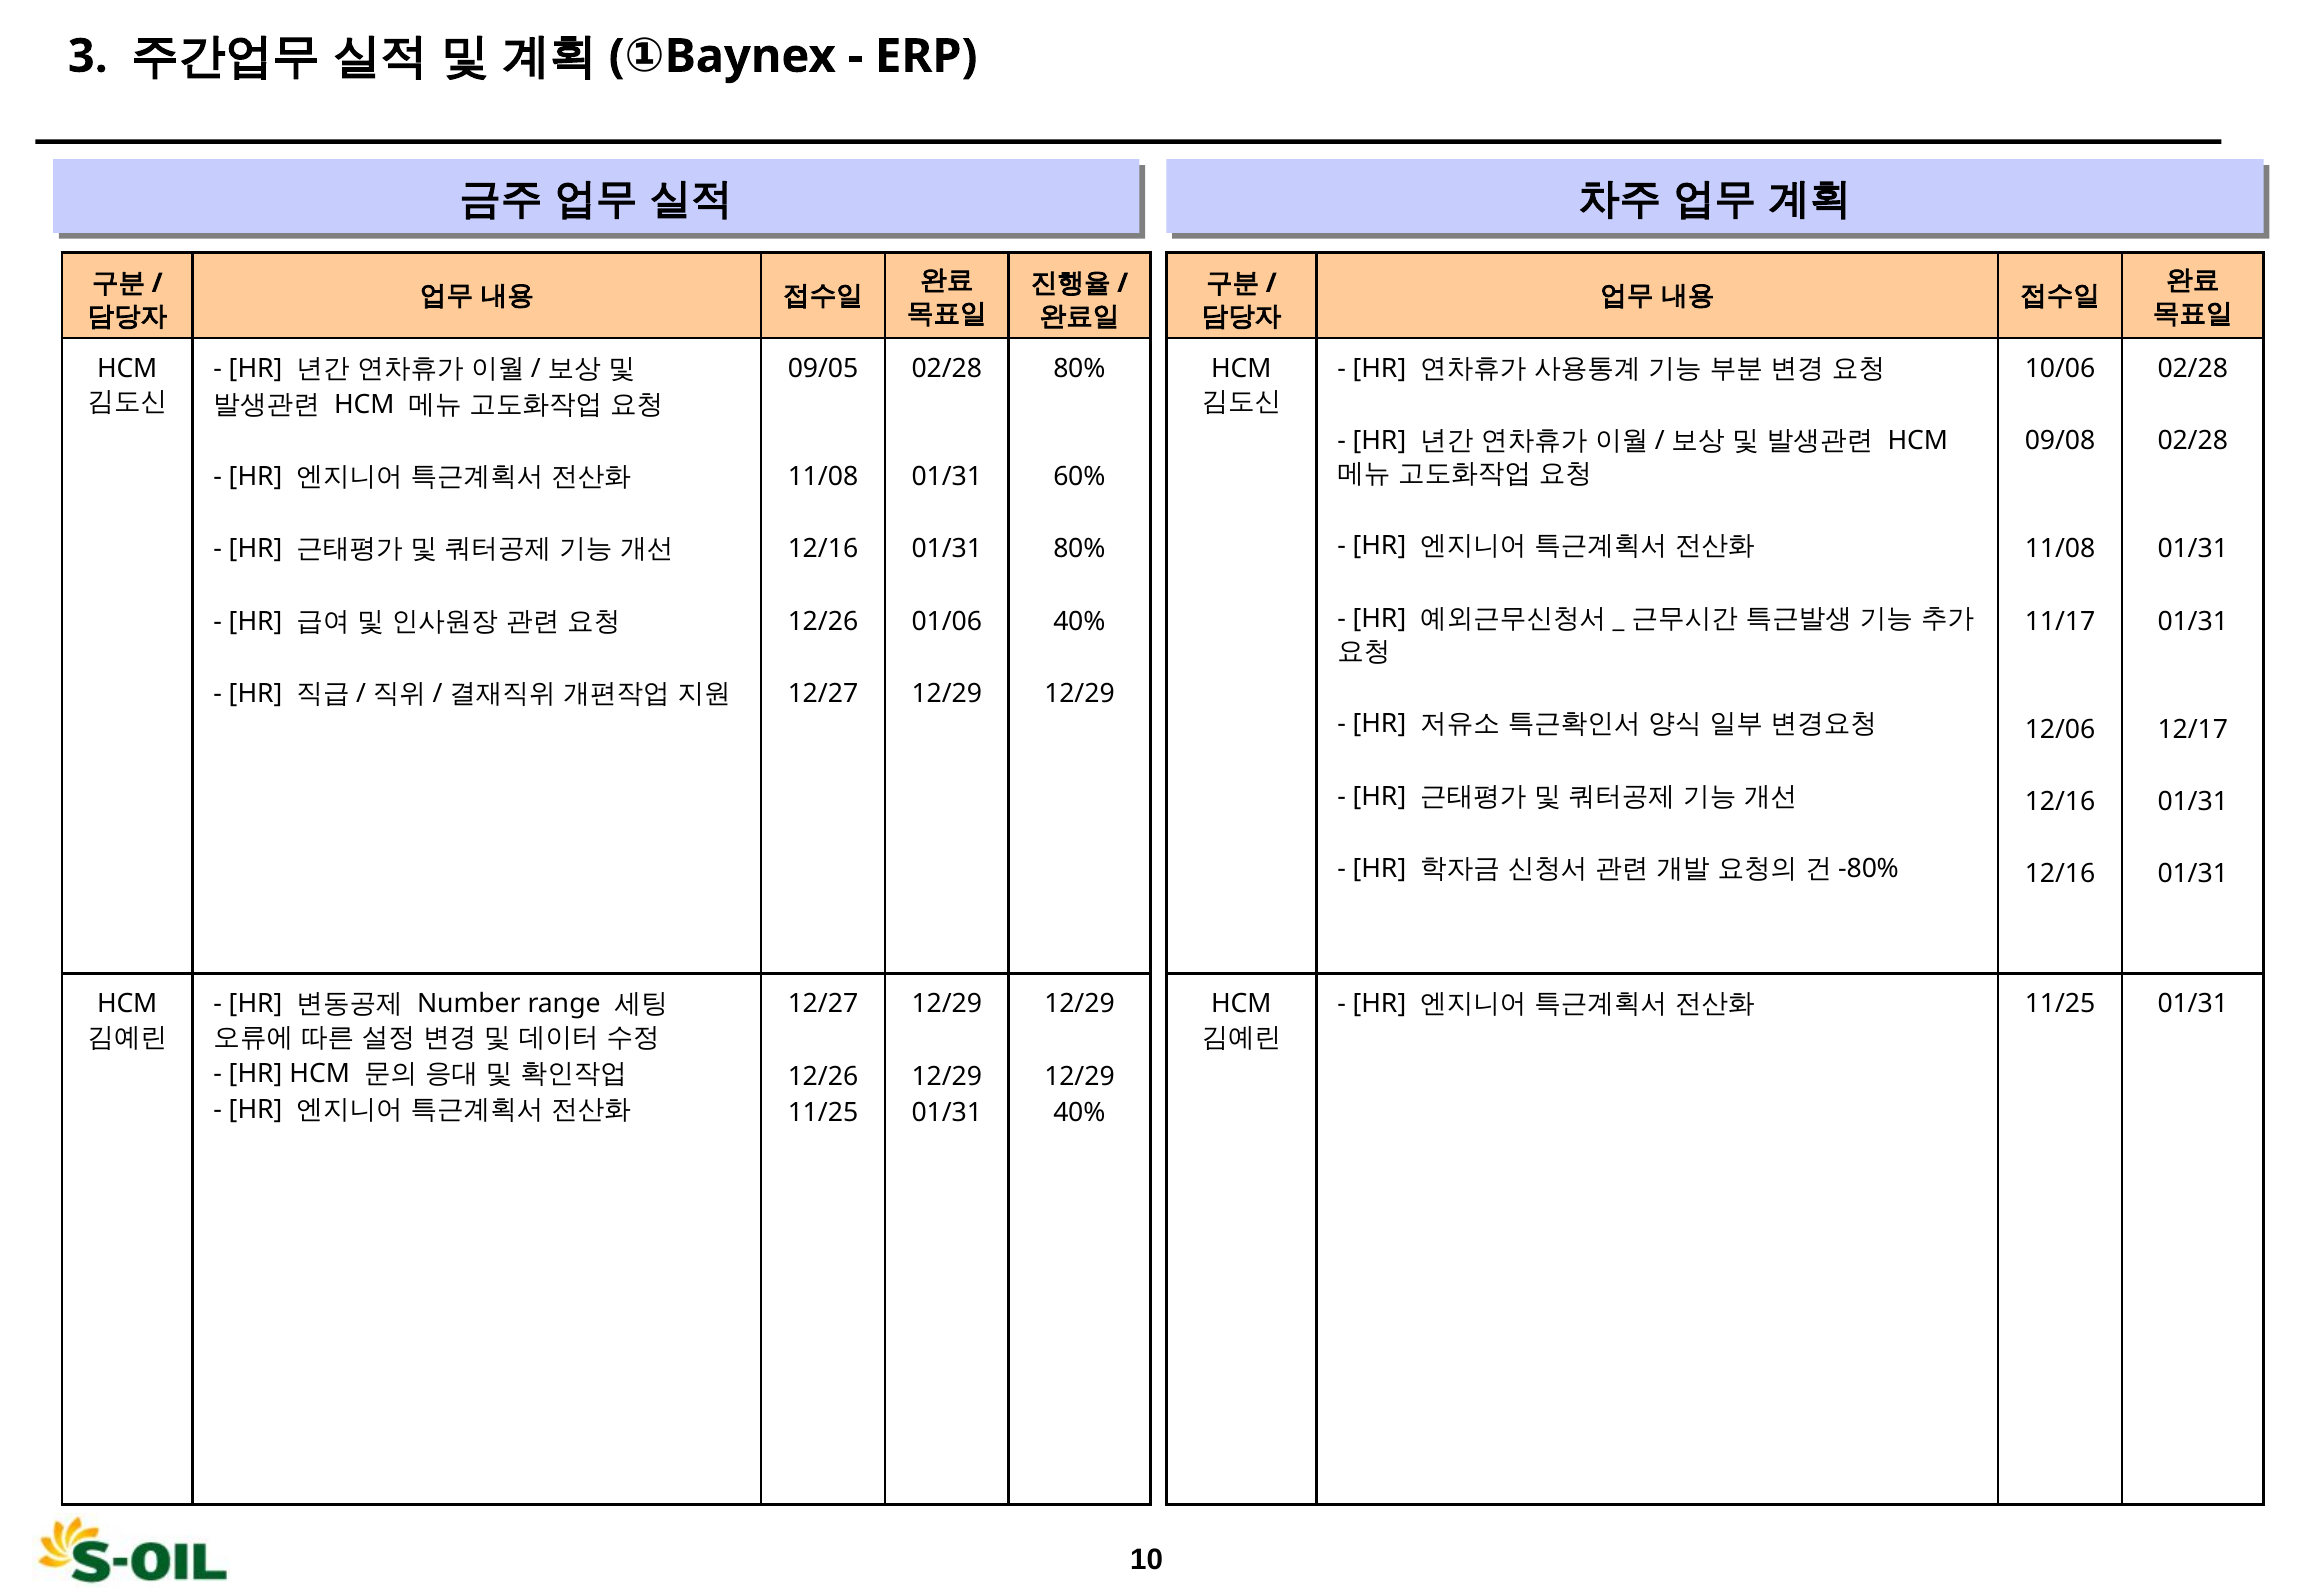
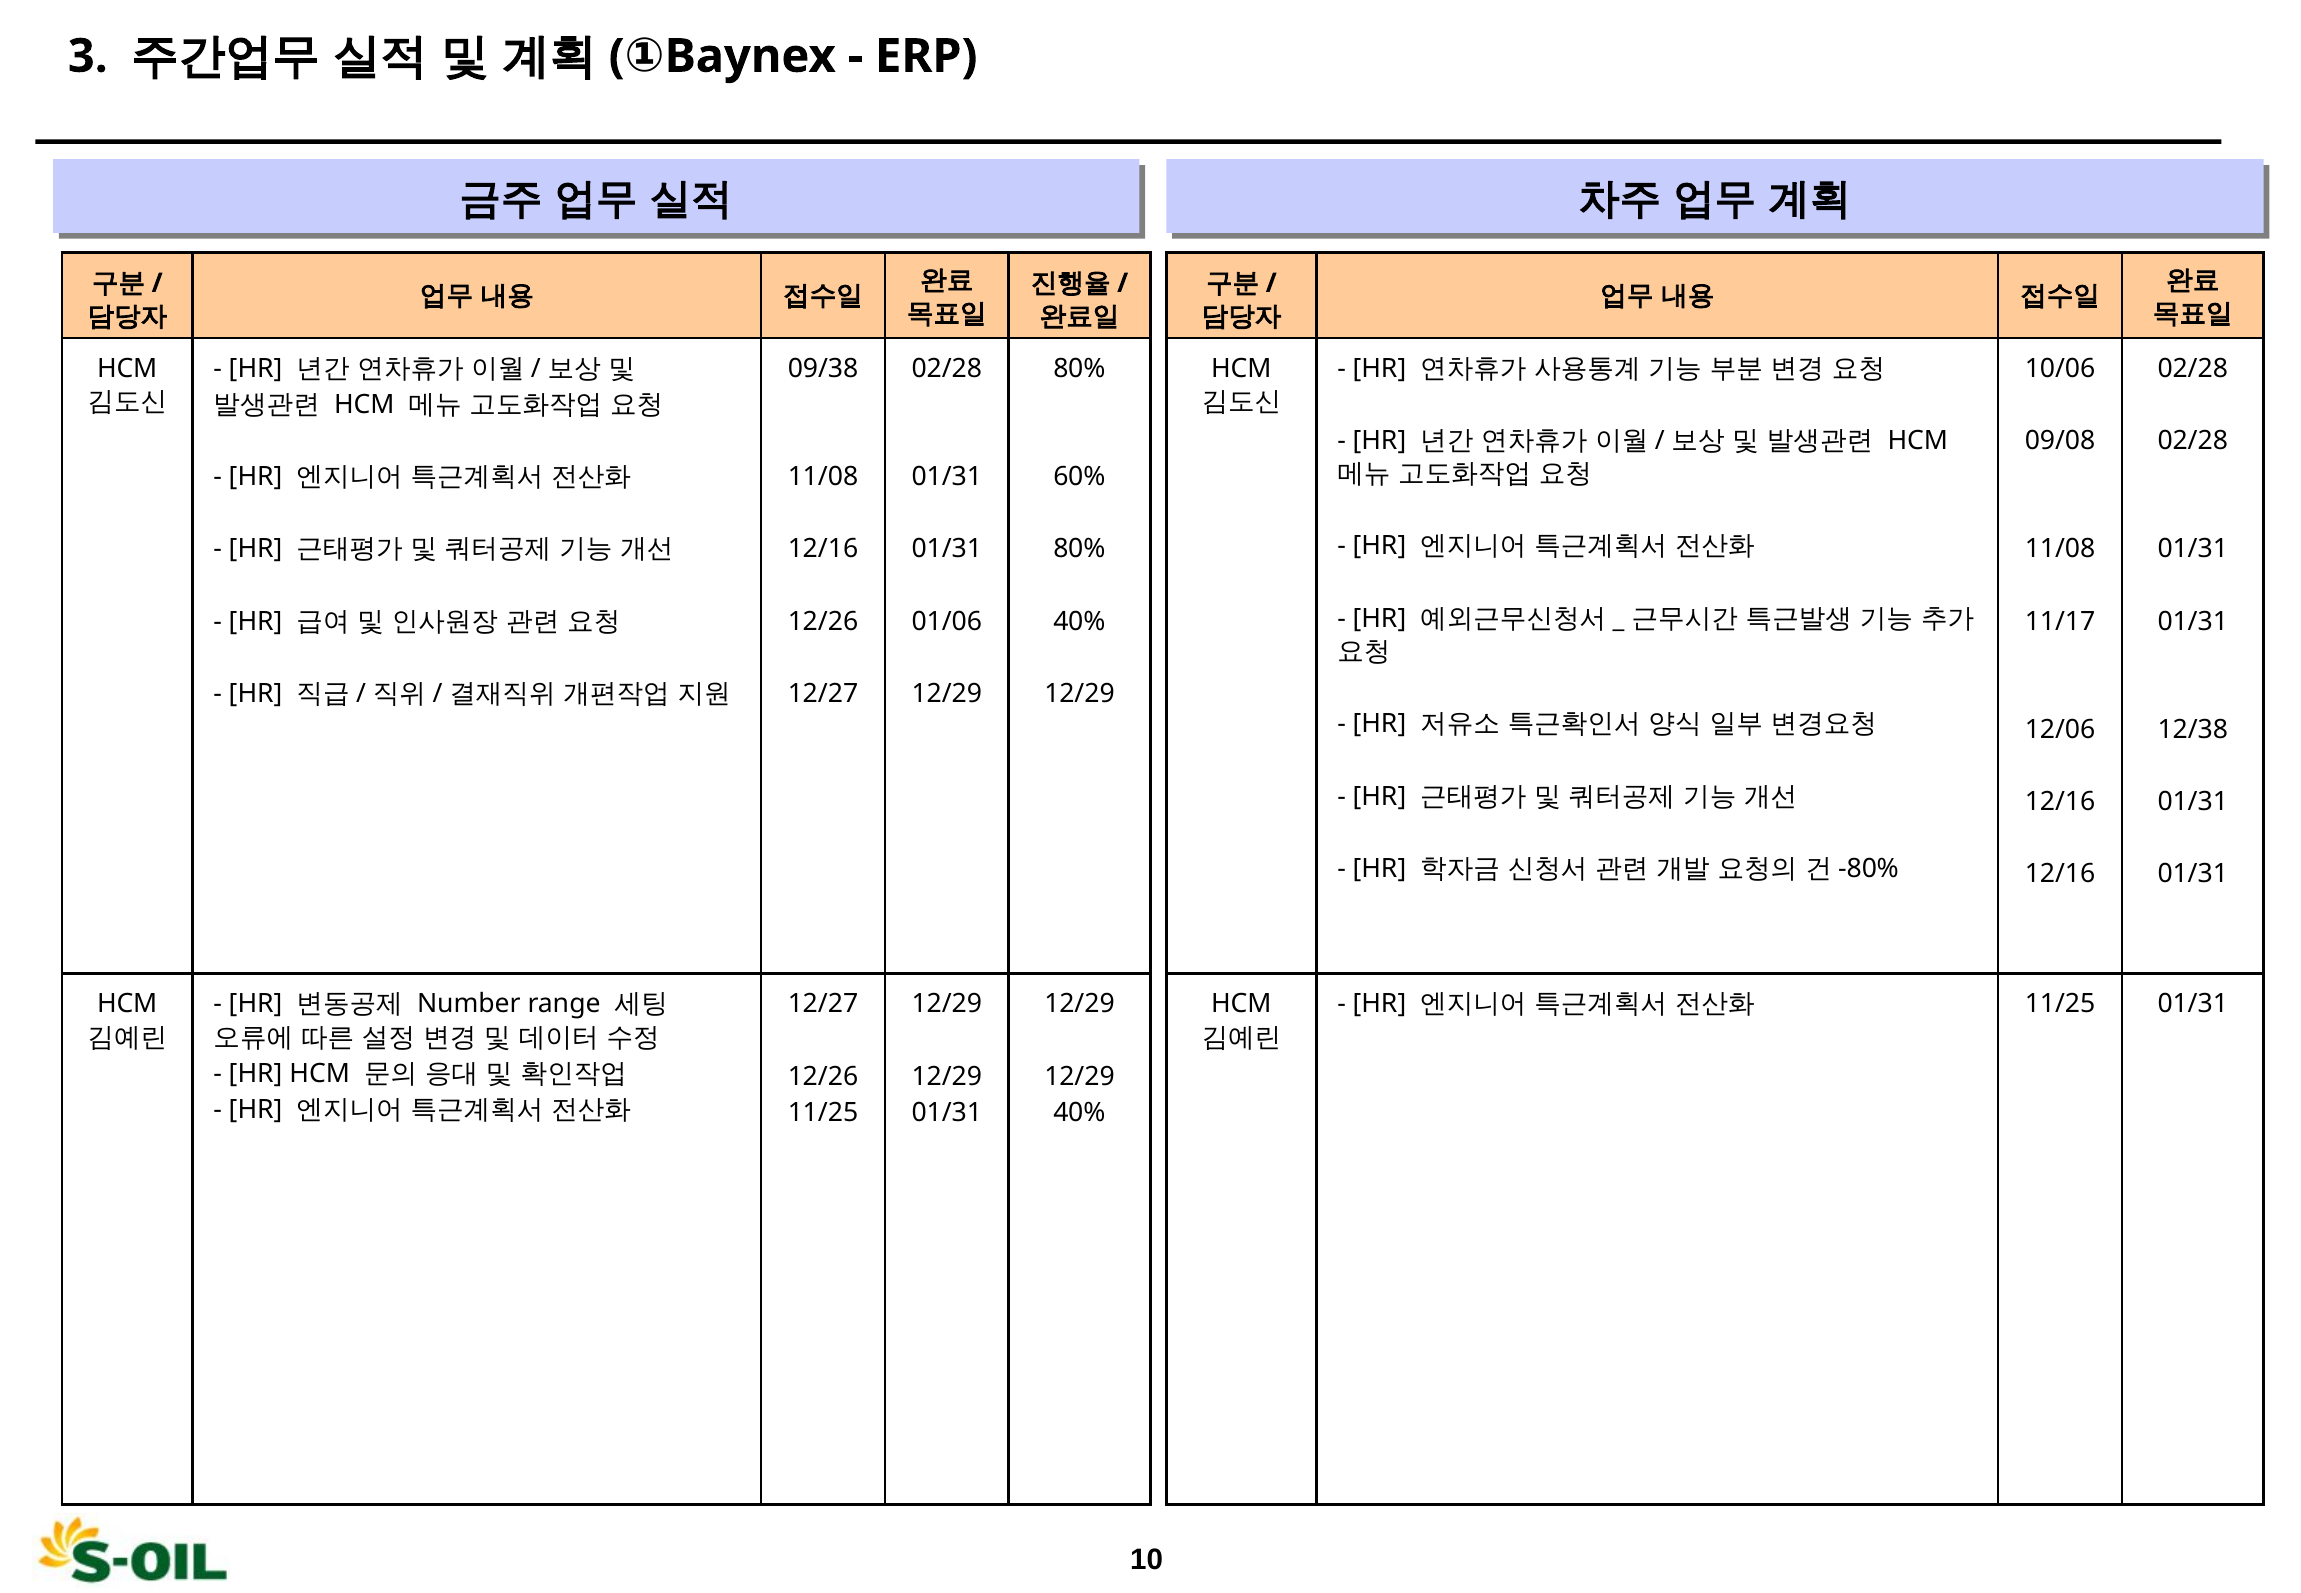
09/05: 09/05 -> 09/38
12/17: 12/17 -> 12/38
